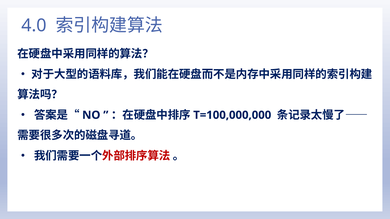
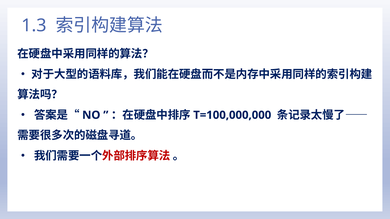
4.0: 4.0 -> 1.3
